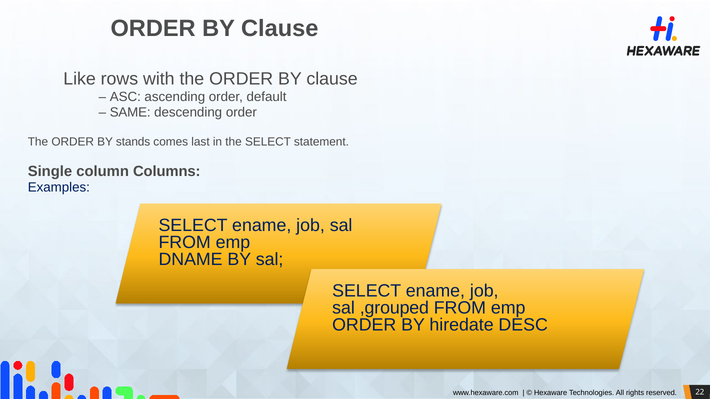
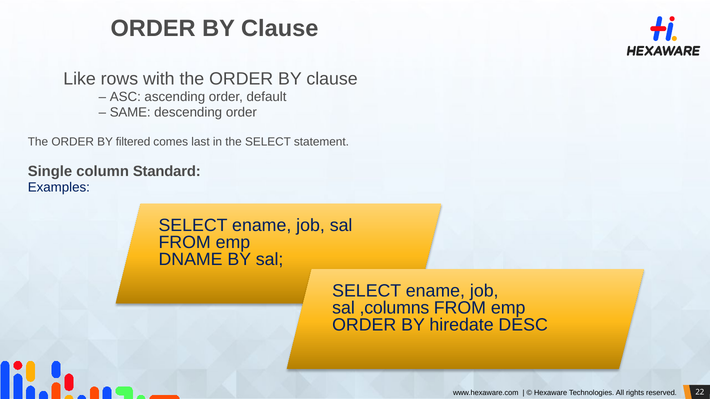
stands: stands -> filtered
Columns: Columns -> Standard
,grouped: ,grouped -> ,columns
